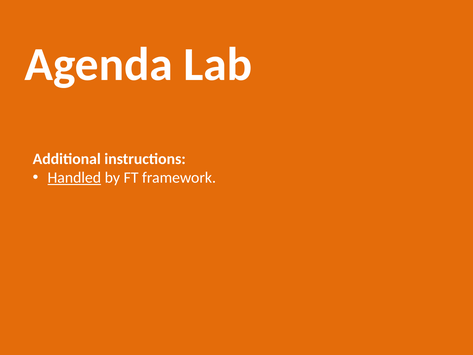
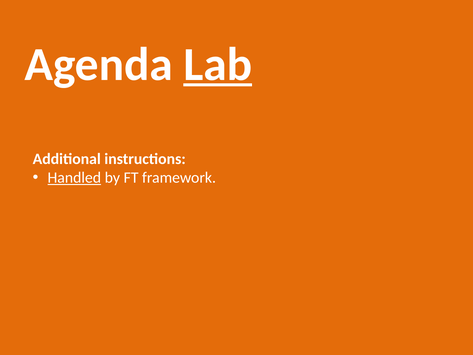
Lab underline: none -> present
